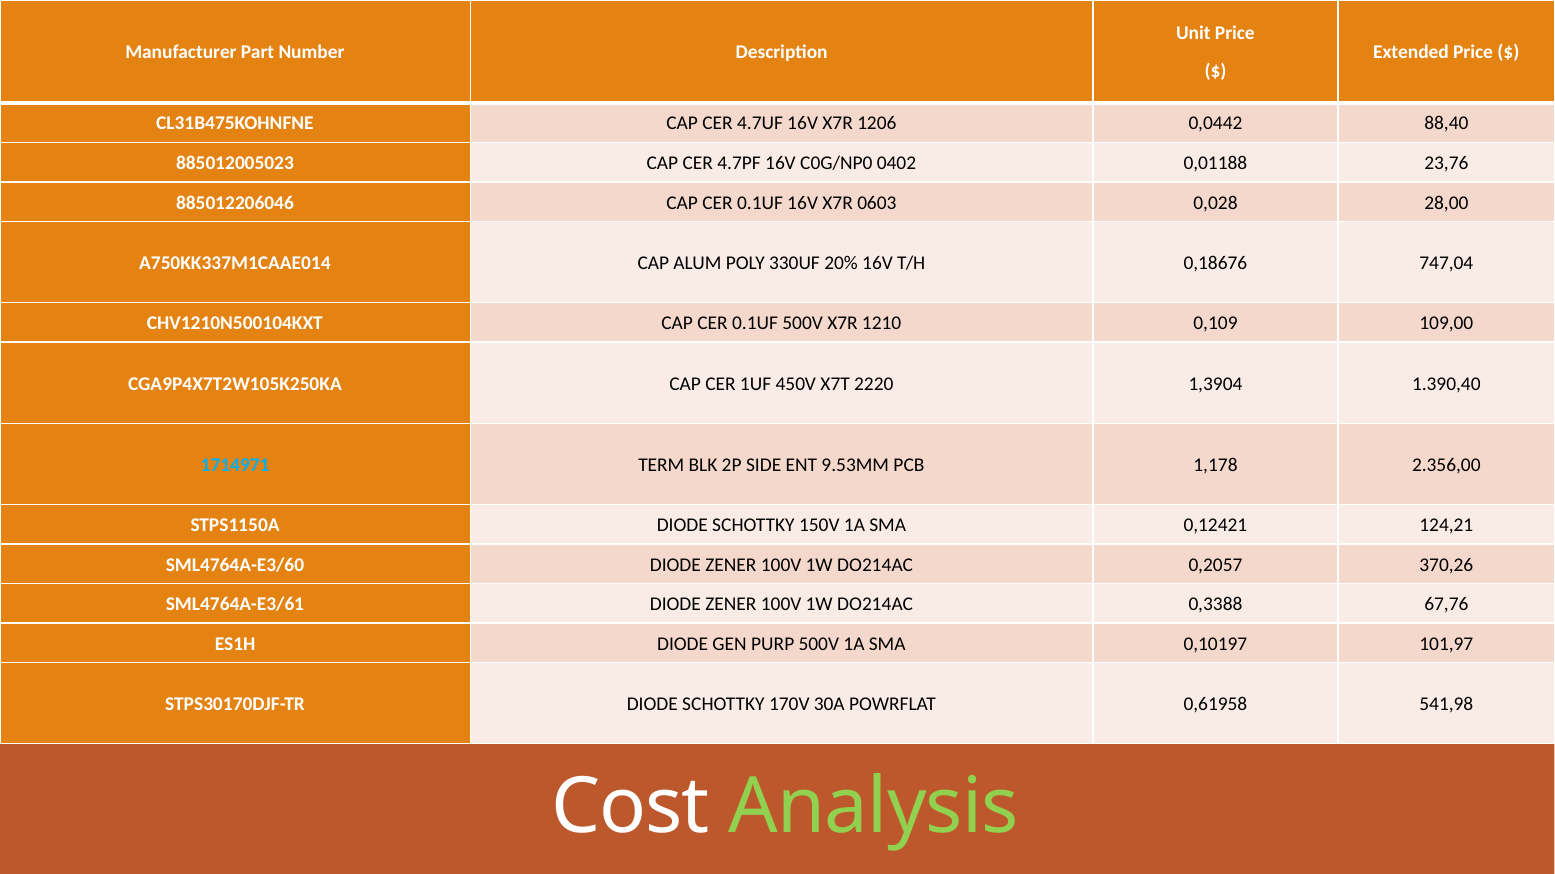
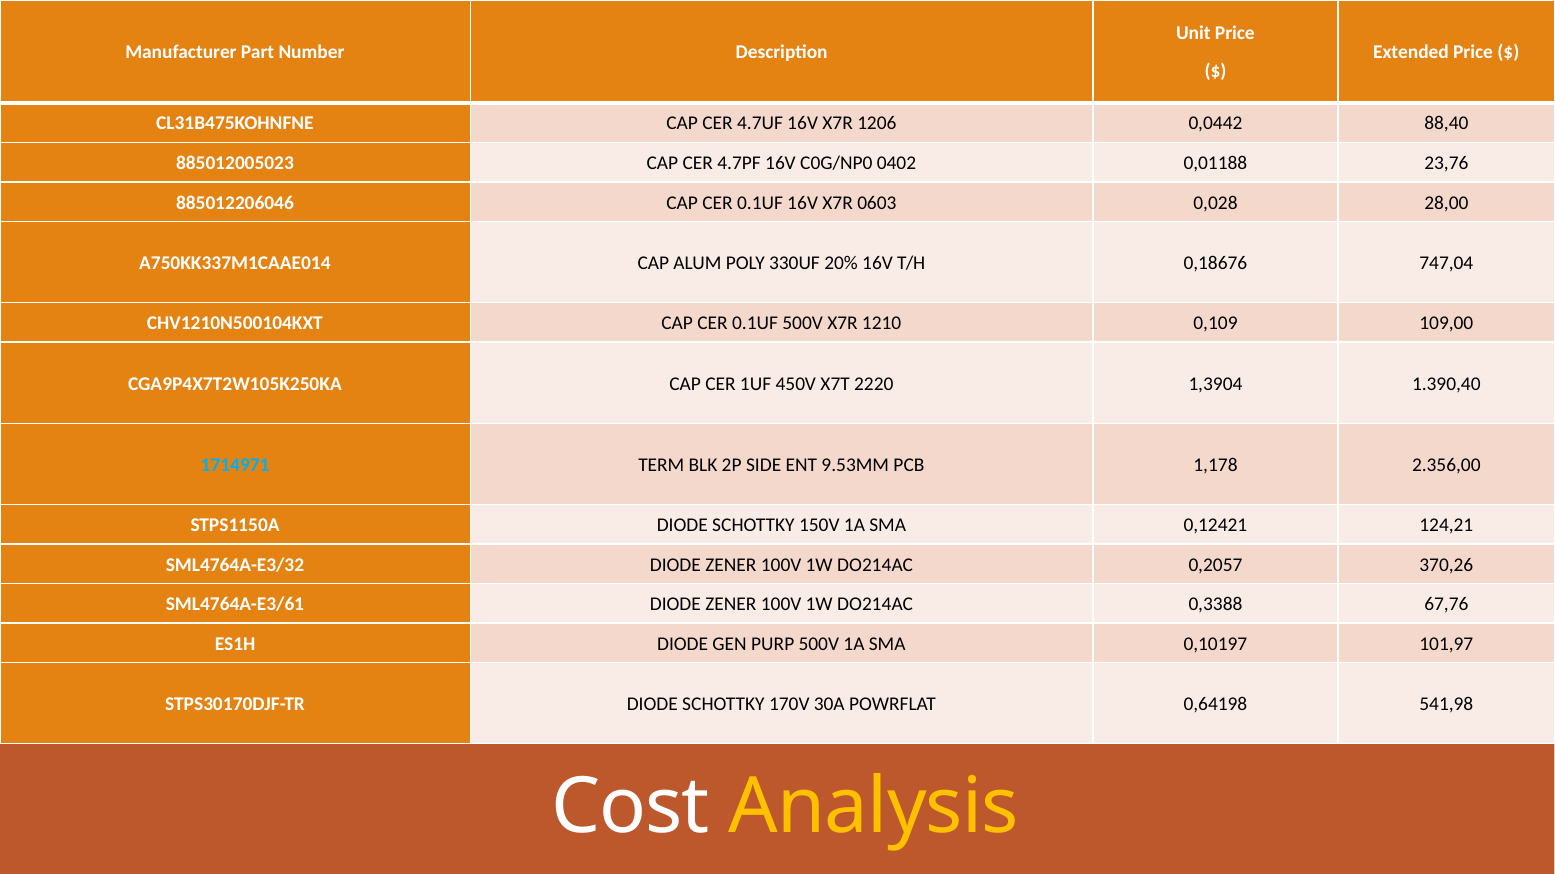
SML4764A-E3/60: SML4764A-E3/60 -> SML4764A-E3/32
0,61958: 0,61958 -> 0,64198
Analysis colour: light green -> yellow
